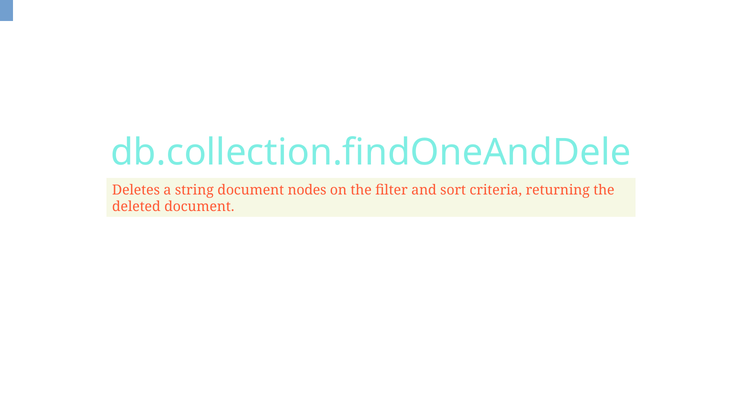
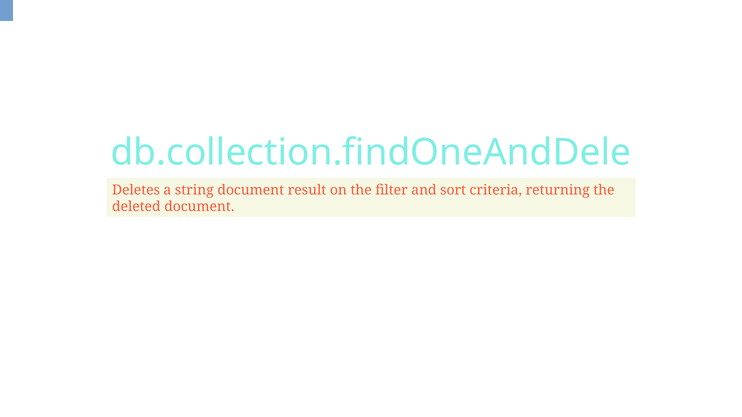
nodes: nodes -> result
